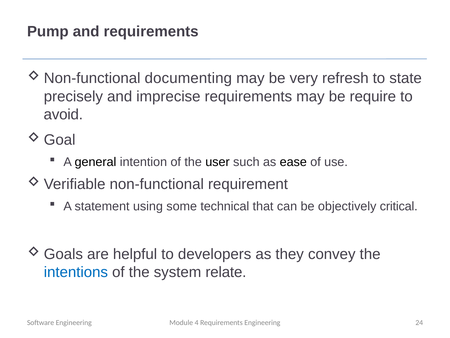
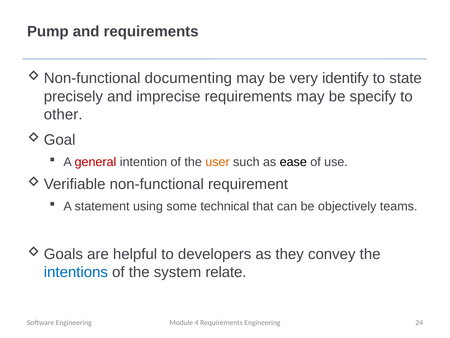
refresh: refresh -> identify
require: require -> specify
avoid: avoid -> other
general colour: black -> red
user colour: black -> orange
critical: critical -> teams
